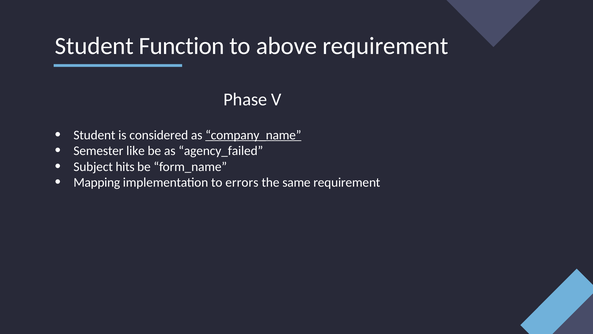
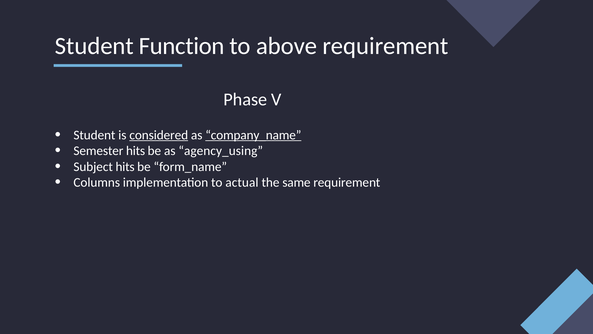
considered underline: none -> present
Semester like: like -> hits
agency_failed: agency_failed -> agency_using
Mapping: Mapping -> Columns
errors: errors -> actual
